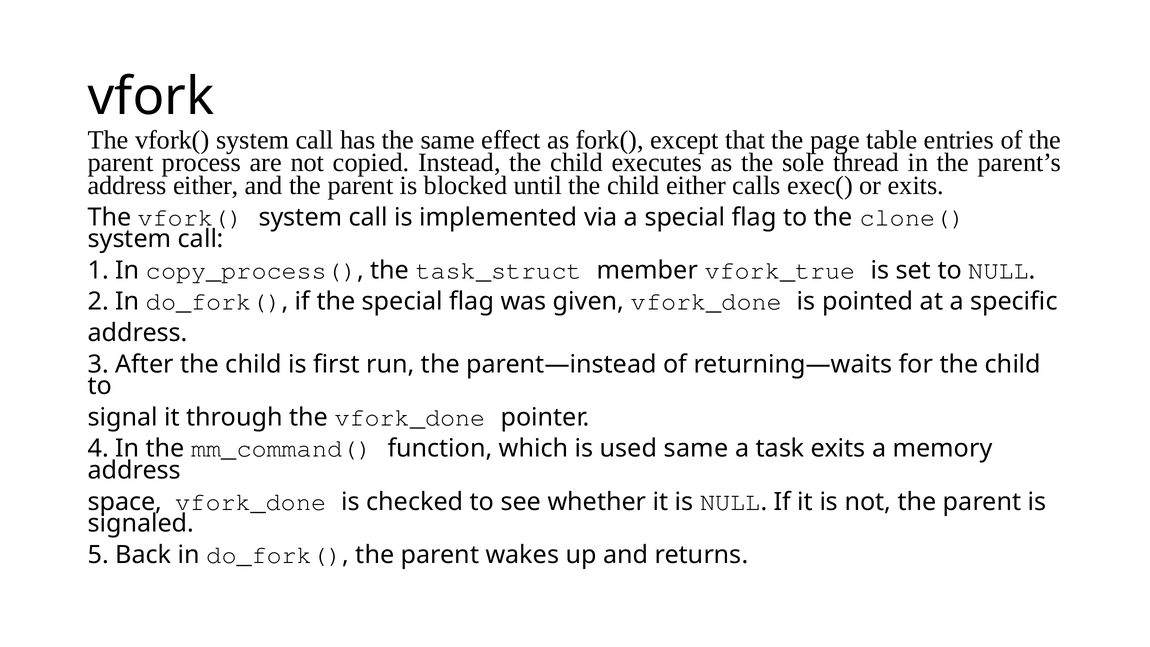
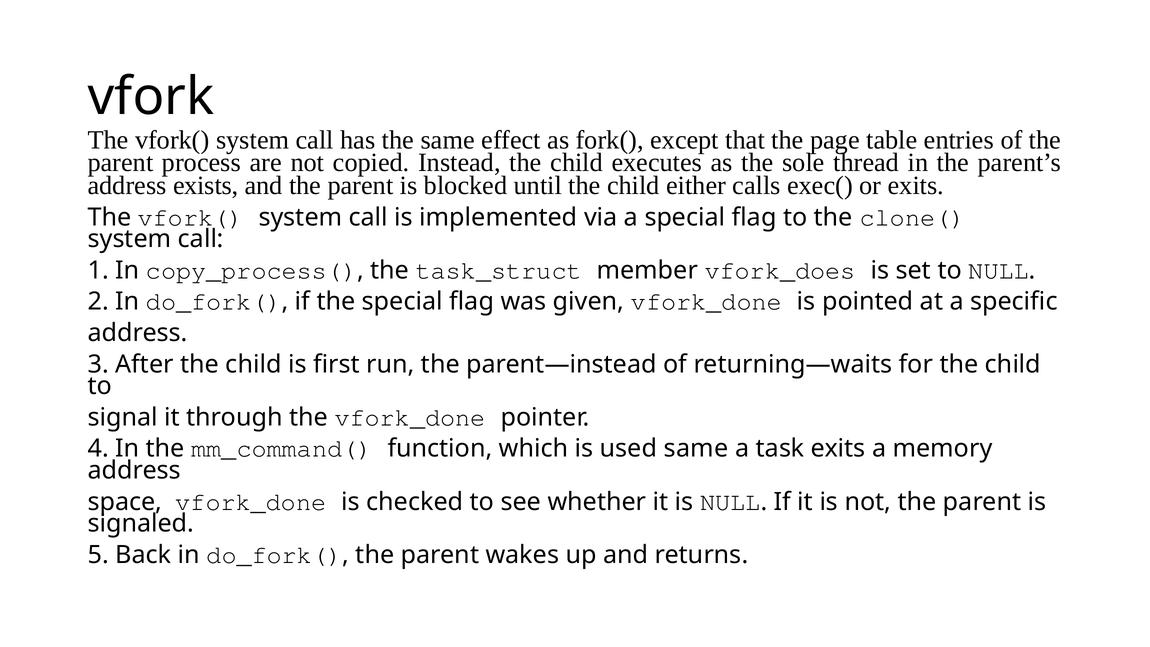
address either: either -> exists
vfork_true: vfork_true -> vfork_does
